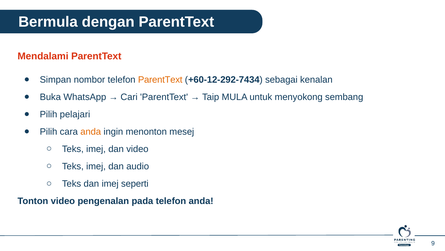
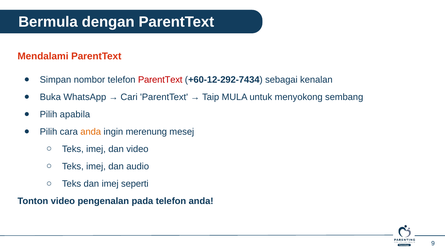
ParentText at (160, 79) colour: orange -> red
pelajari: pelajari -> apabila
menonton: menonton -> merenung
